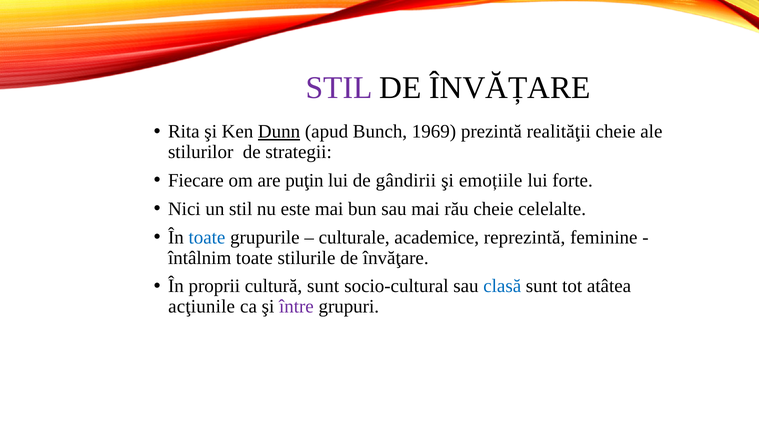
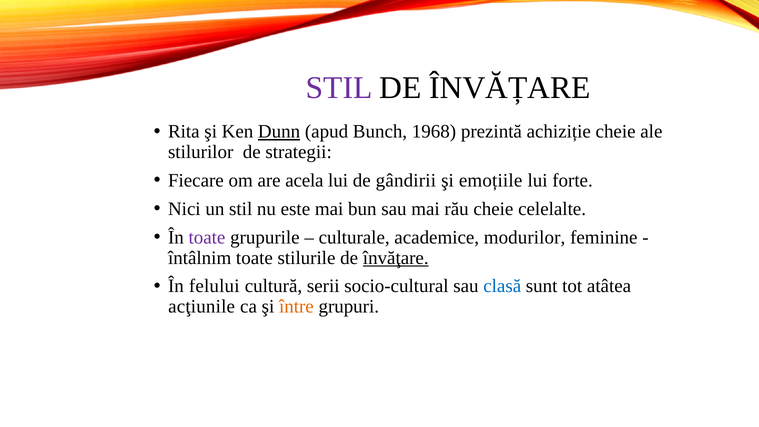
1969: 1969 -> 1968
realităţii: realităţii -> achiziție
puţin: puţin -> acela
toate at (207, 237) colour: blue -> purple
reprezintă: reprezintă -> modurilor
învăţare underline: none -> present
proprii: proprii -> felului
cultură sunt: sunt -> serii
între colour: purple -> orange
